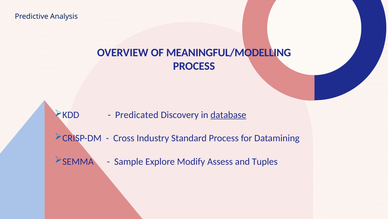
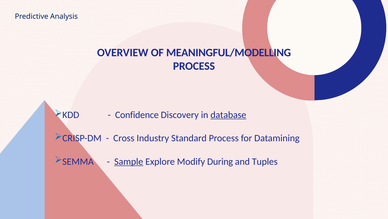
Predicated: Predicated -> Confidence
Sample underline: none -> present
Assess: Assess -> During
